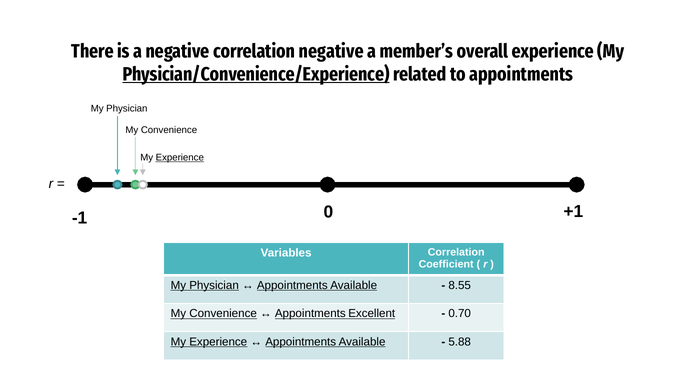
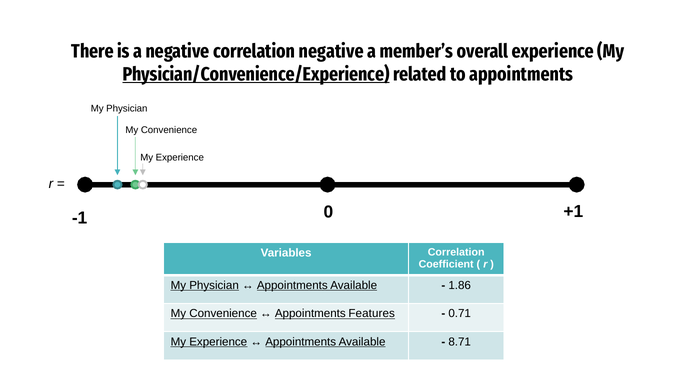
Experience at (180, 158) underline: present -> none
8.55: 8.55 -> 1.86
Excellent: Excellent -> Features
0.70: 0.70 -> 0.71
5.88: 5.88 -> 8.71
